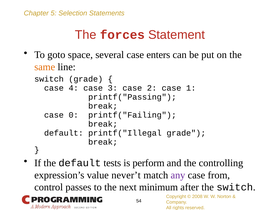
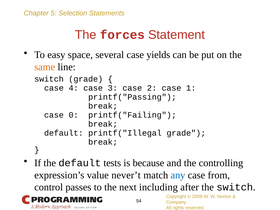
goto: goto -> easy
enters: enters -> yields
perform: perform -> because
any colour: purple -> blue
minimum: minimum -> including
